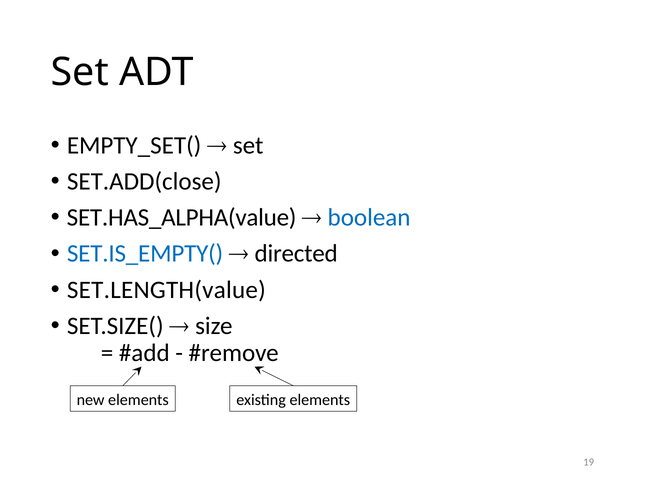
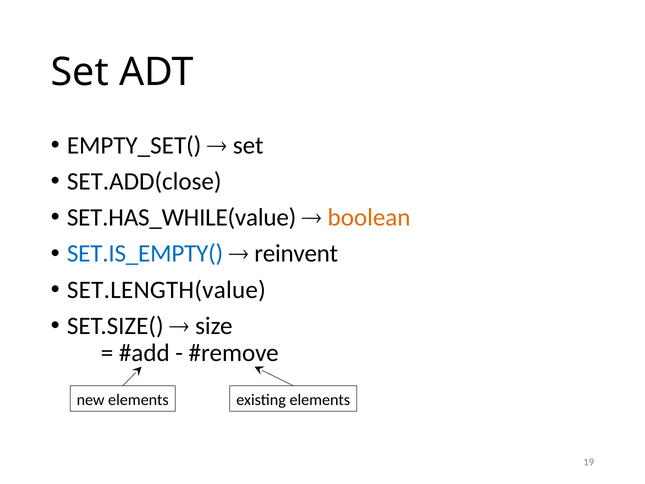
SET.HAS_ALPHA(value: SET.HAS_ALPHA(value -> SET.HAS_WHILE(value
boolean colour: blue -> orange
directed: directed -> reinvent
